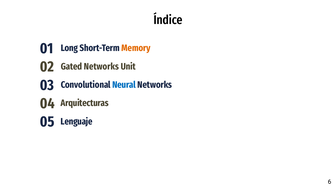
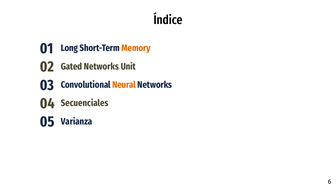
Neural colour: blue -> orange
Arquitecturas: Arquitecturas -> Secuenciales
Lenguaje: Lenguaje -> Varianza
